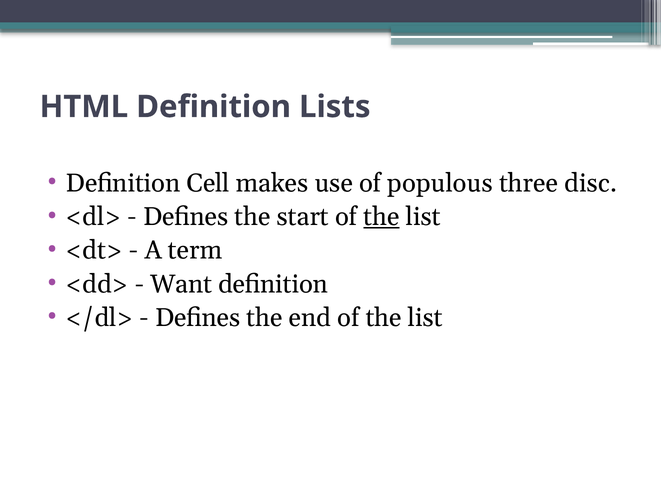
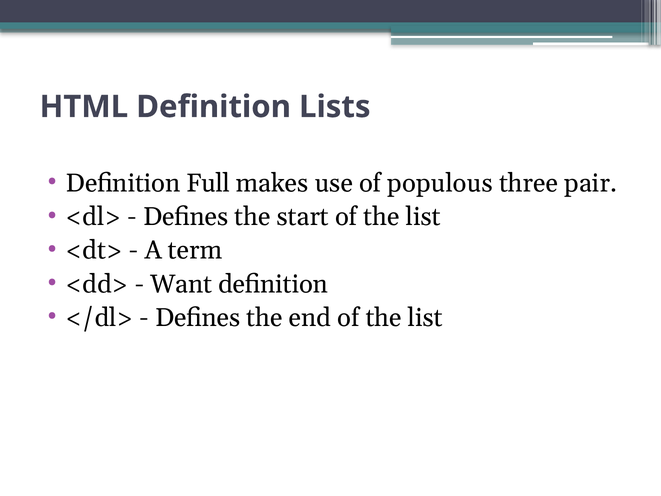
Cell: Cell -> Full
disc: disc -> pair
the at (382, 217) underline: present -> none
